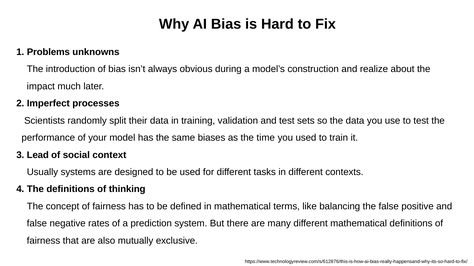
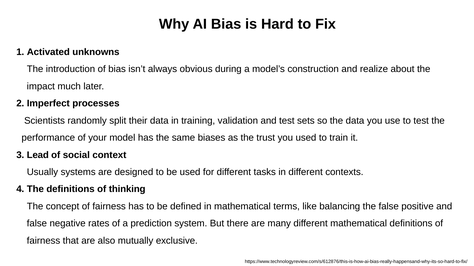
Problems: Problems -> Activated
time: time -> trust
